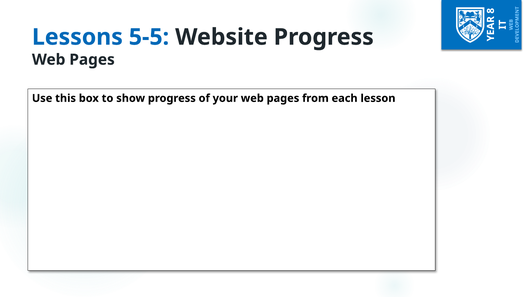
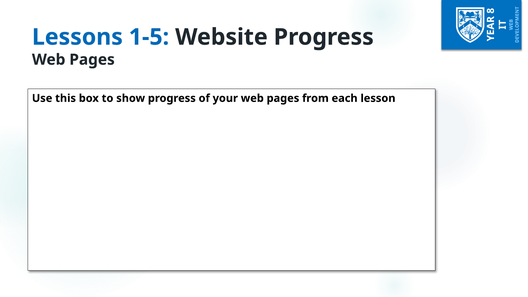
5-5: 5-5 -> 1-5
